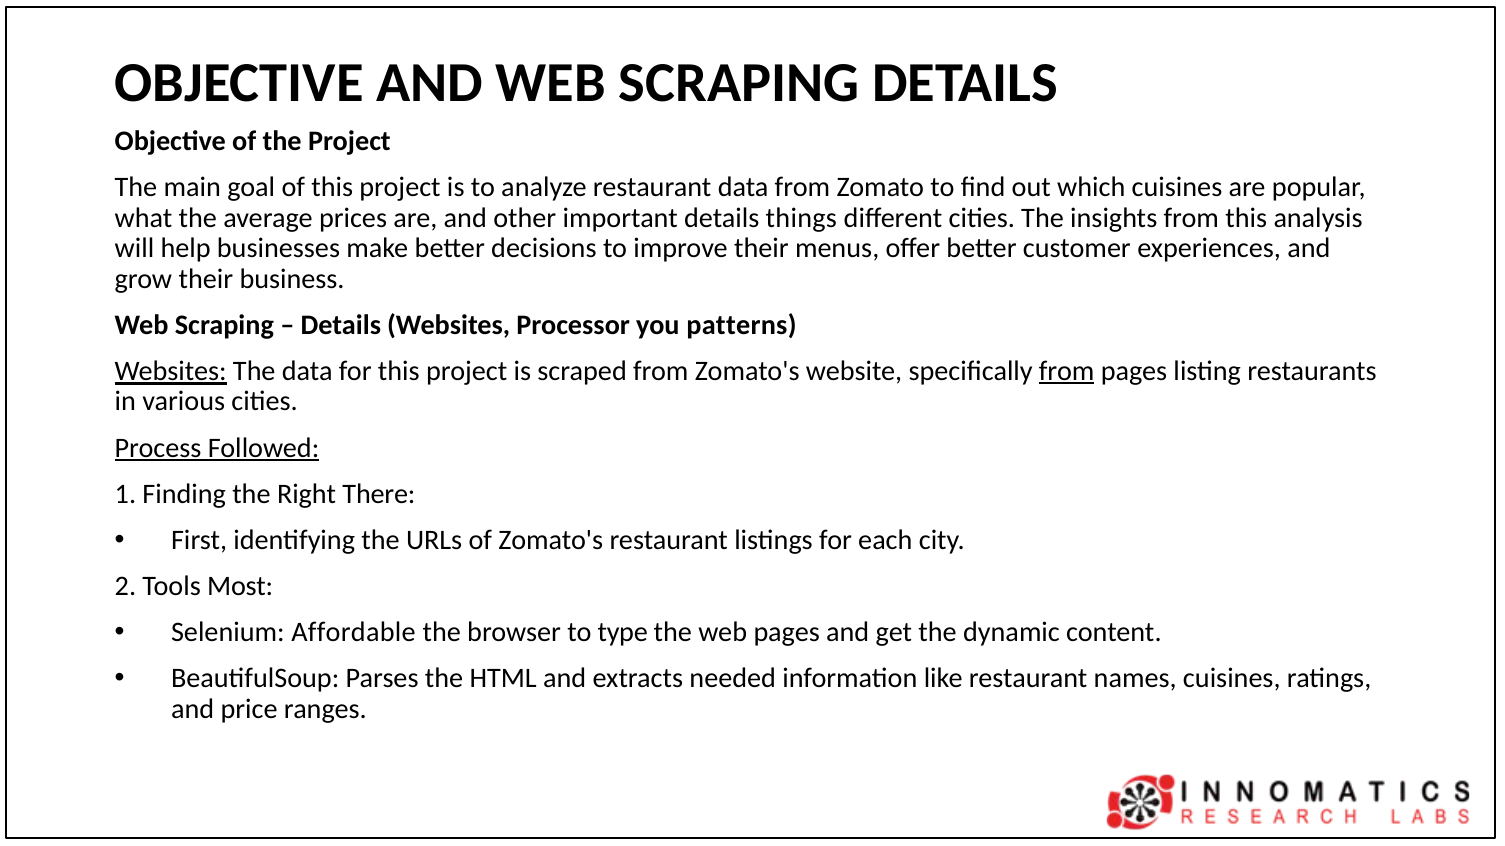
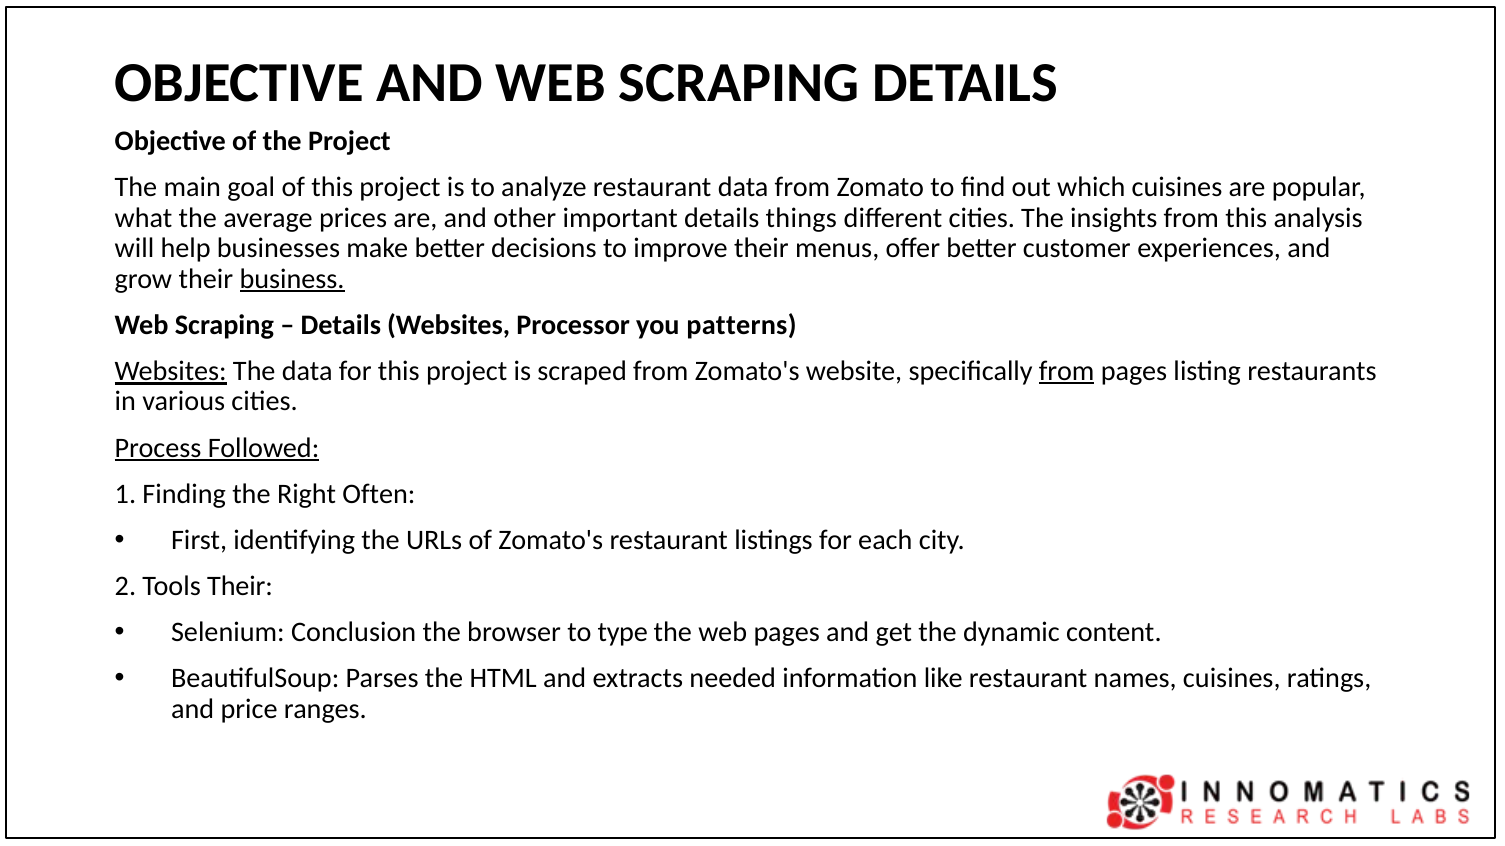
business underline: none -> present
There: There -> Often
Tools Most: Most -> Their
Affordable: Affordable -> Conclusion
